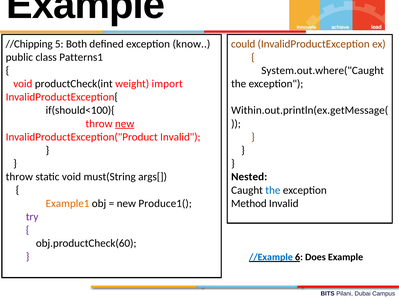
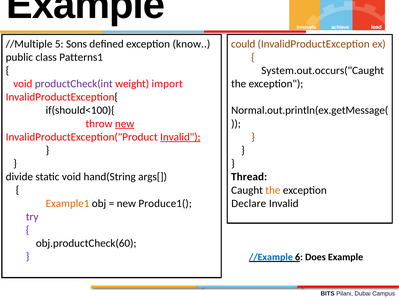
//Chipping: //Chipping -> //Multiple
Both: Both -> Sons
System.out.where("Caught: System.out.where("Caught -> System.out.occurs("Caught
productCheck(int colour: black -> purple
Within.out.println(ex.getMessage(: Within.out.println(ex.getMessage( -> Normal.out.println(ex.getMessage(
Invalid at (180, 137) underline: none -> present
throw at (19, 177): throw -> divide
must(String: must(String -> hand(String
Nested: Nested -> Thread
the at (273, 190) colour: blue -> orange
Method: Method -> Declare
